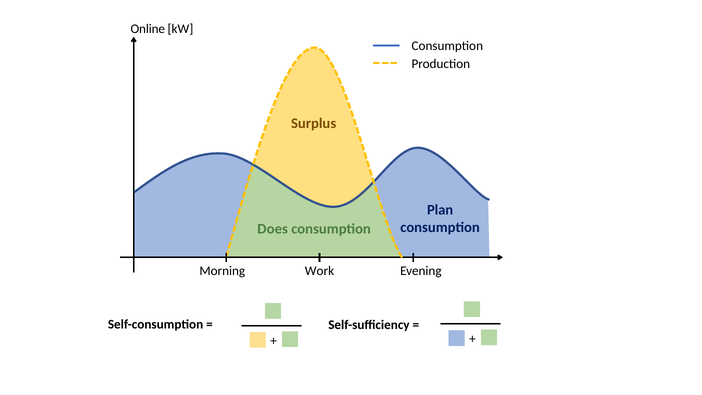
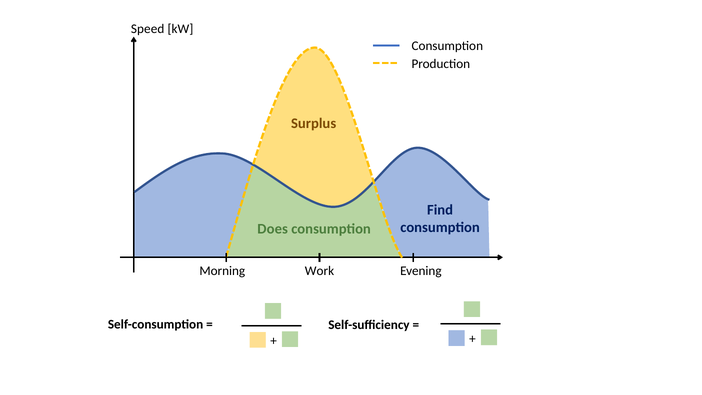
Online: Online -> Speed
Plan: Plan -> Find
